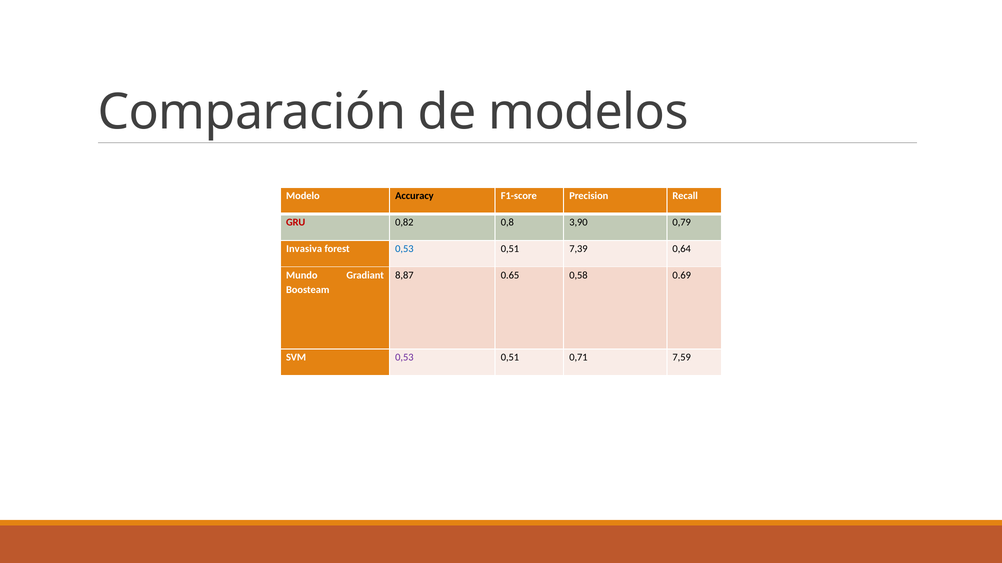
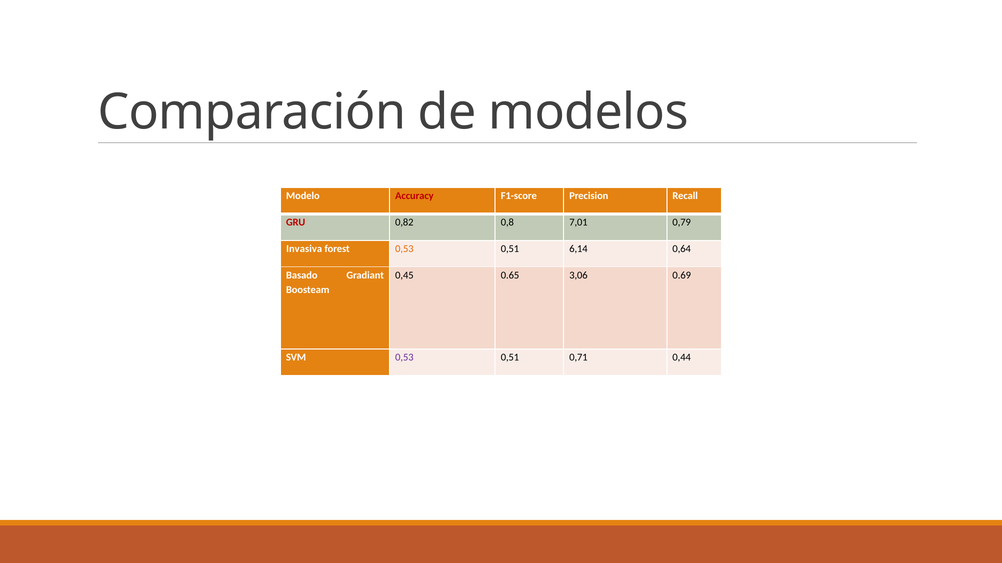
Accuracy colour: black -> red
3,90: 3,90 -> 7,01
0,53 at (404, 249) colour: blue -> orange
7,39: 7,39 -> 6,14
Mundo: Mundo -> Basado
8,87: 8,87 -> 0,45
0,58: 0,58 -> 3,06
7,59: 7,59 -> 0,44
